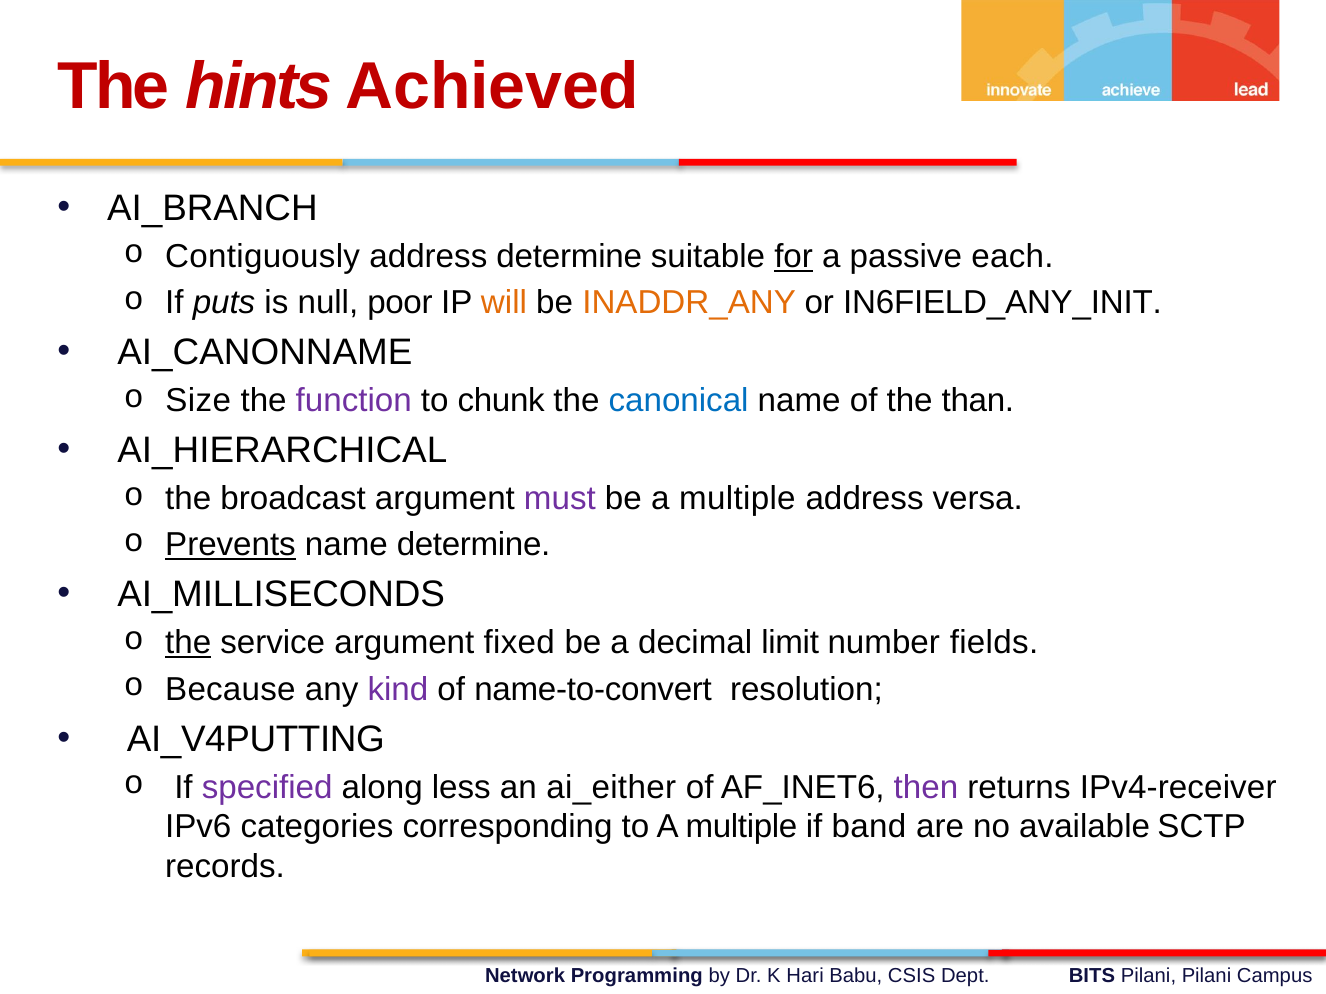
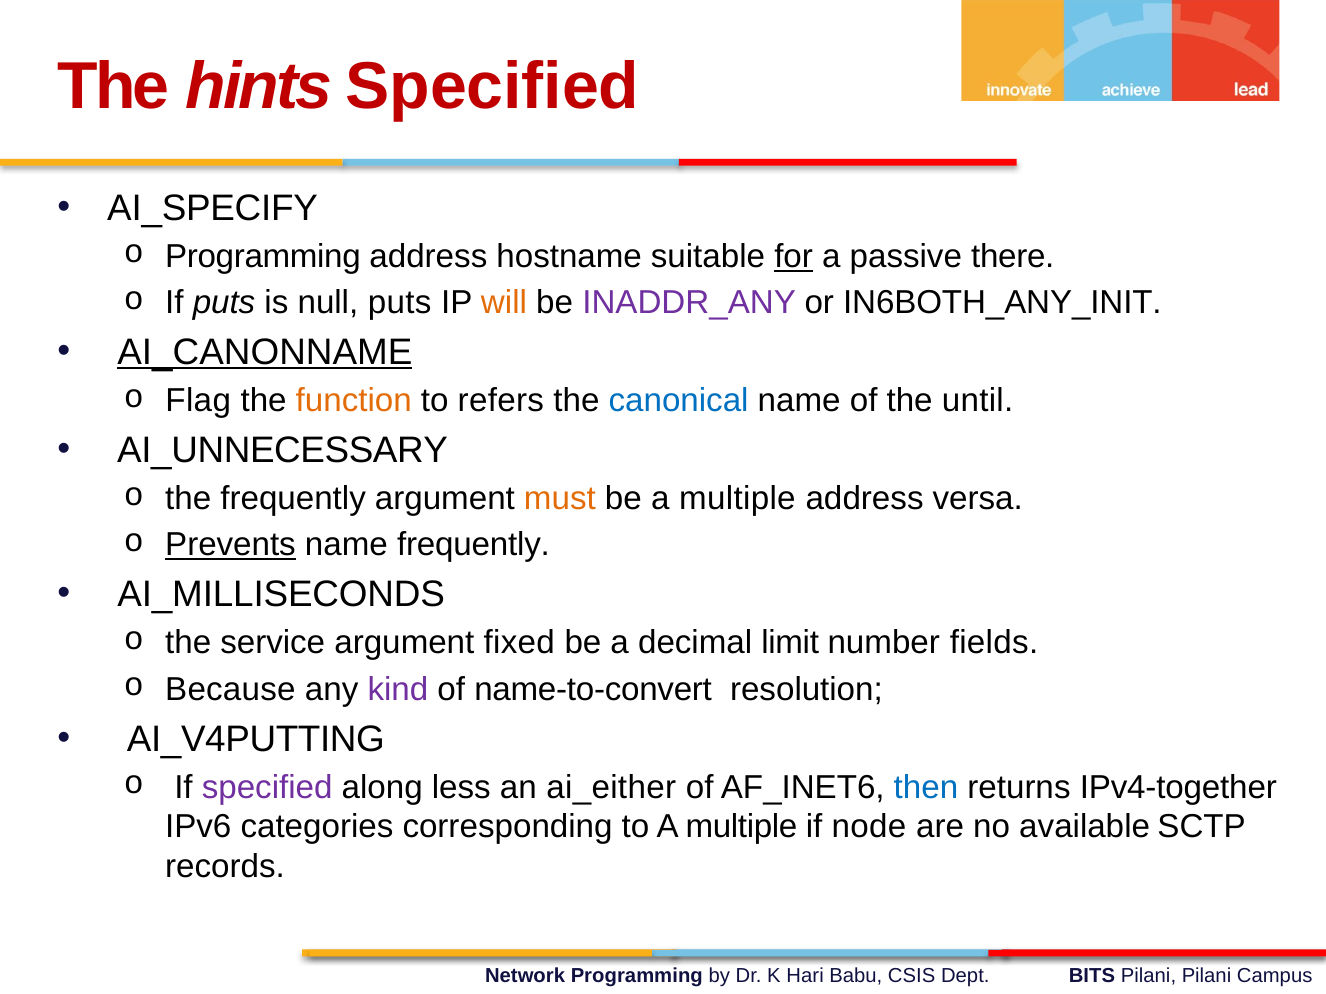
hints Achieved: Achieved -> Specified
AI_BRANCH: AI_BRANCH -> AI_SPECIFY
Contiguously at (263, 257): Contiguously -> Programming
address determine: determine -> hostname
each: each -> there
null poor: poor -> puts
INADDR_ANY colour: orange -> purple
IN6FIELD_ANY_INIT: IN6FIELD_ANY_INIT -> IN6BOTH_ANY_INIT
AI_CANONNAME underline: none -> present
Size: Size -> Flag
function colour: purple -> orange
chunk: chunk -> refers
than: than -> until
AI_HIERARCHICAL: AI_HIERARCHICAL -> AI_UNNECESSARY
the broadcast: broadcast -> frequently
must colour: purple -> orange
name determine: determine -> frequently
the at (188, 643) underline: present -> none
then colour: purple -> blue
IPv4-receiver: IPv4-receiver -> IPv4-together
band: band -> node
